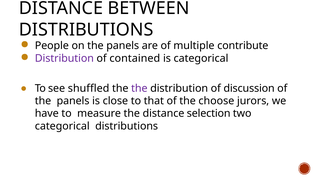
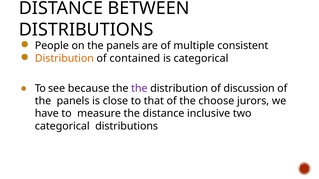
contribute: contribute -> consistent
Distribution at (64, 59) colour: purple -> orange
shuffled: shuffled -> because
selection: selection -> inclusive
